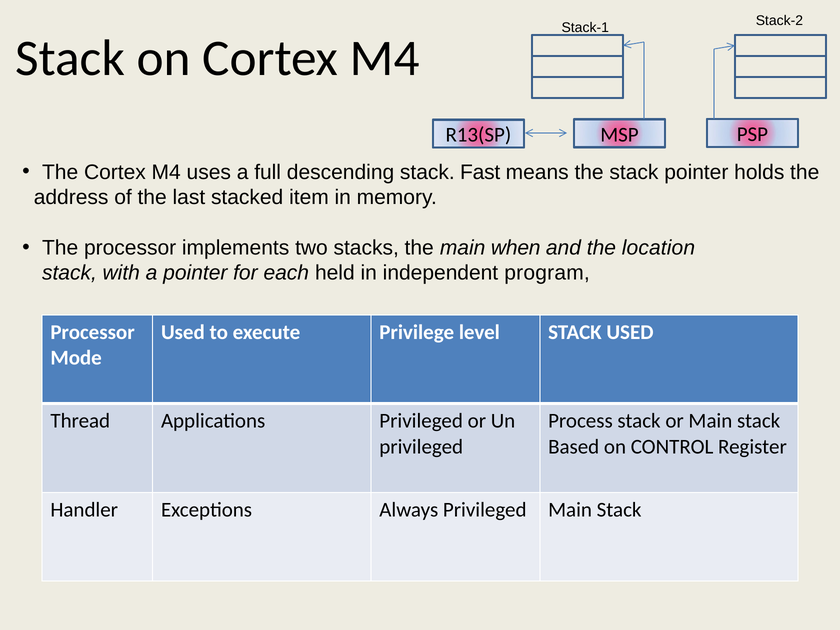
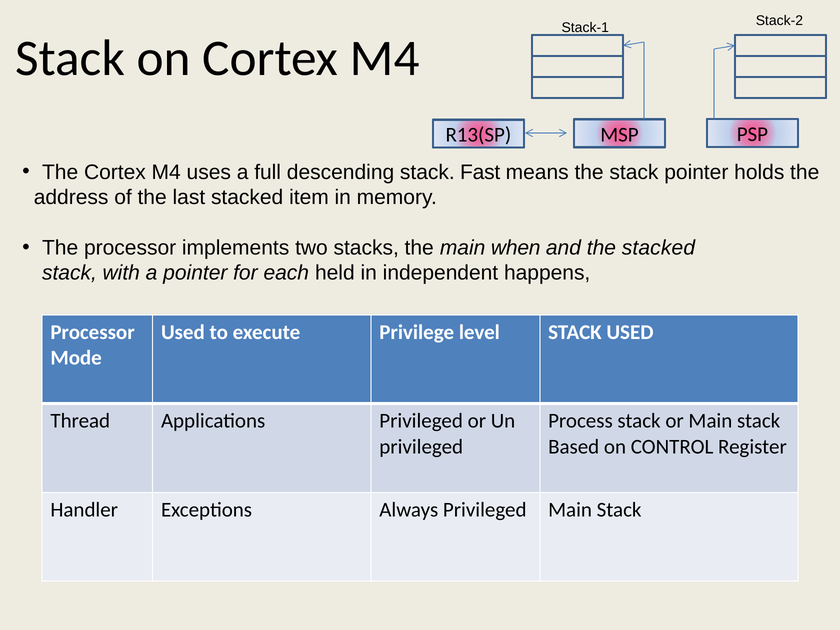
the location: location -> stacked
program: program -> happens
